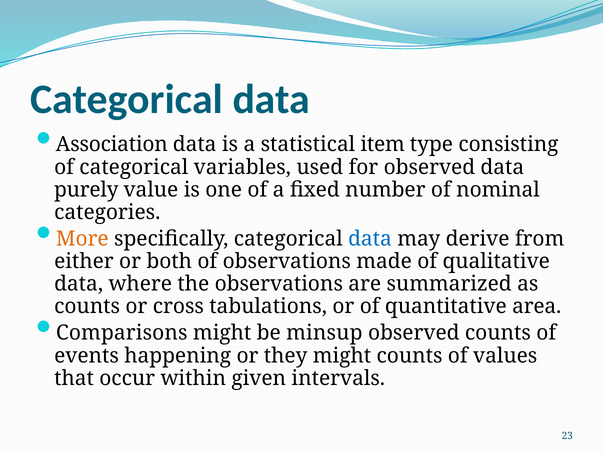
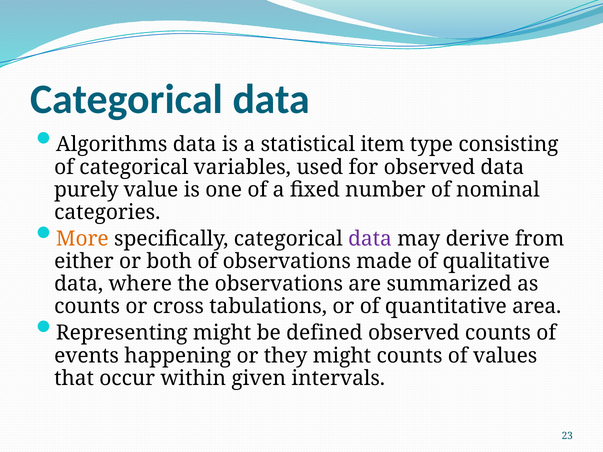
Association: Association -> Algorithms
data at (370, 239) colour: blue -> purple
Comparisons: Comparisons -> Representing
minsup: minsup -> defined
